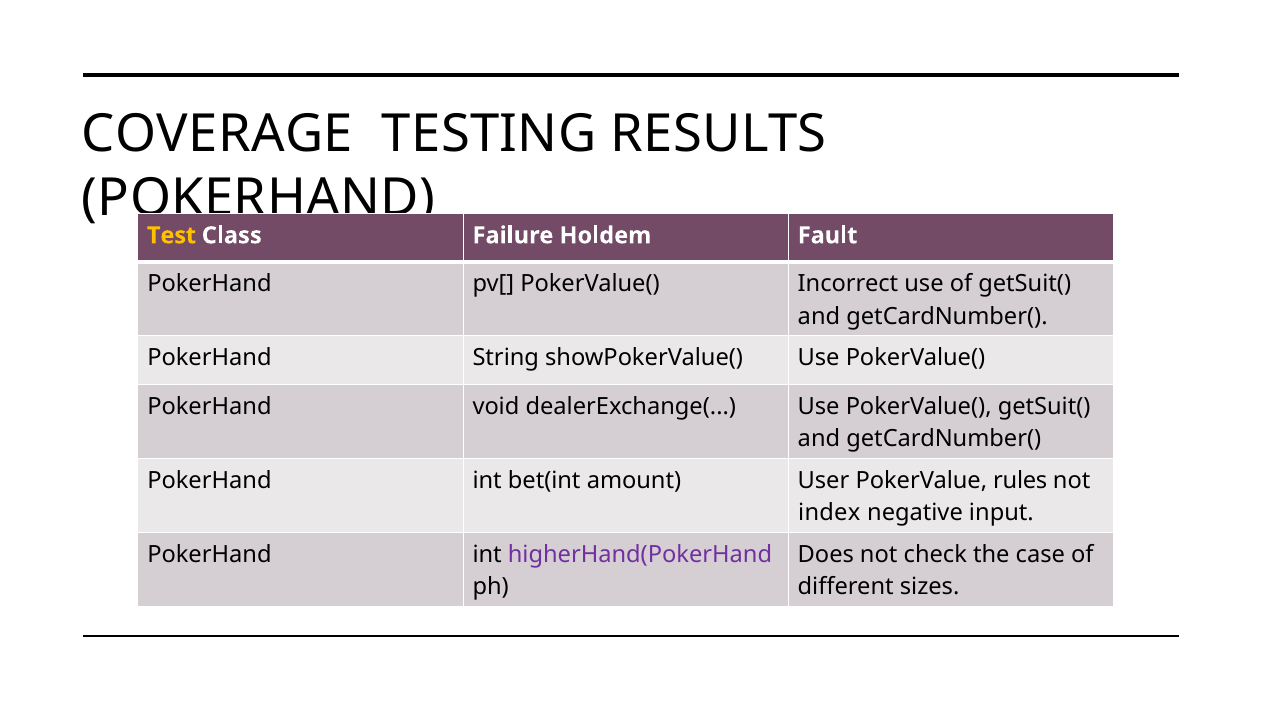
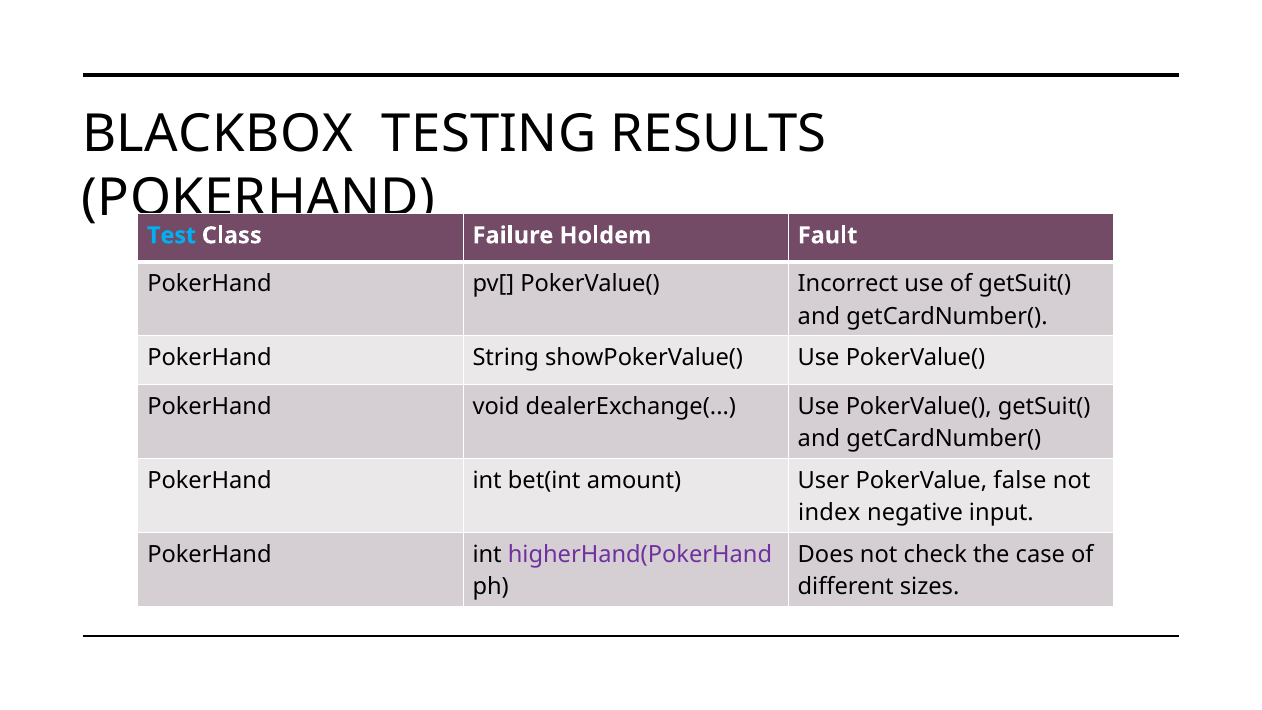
COVERAGE: COVERAGE -> BLACKBOX
Test colour: yellow -> light blue
rules: rules -> false
